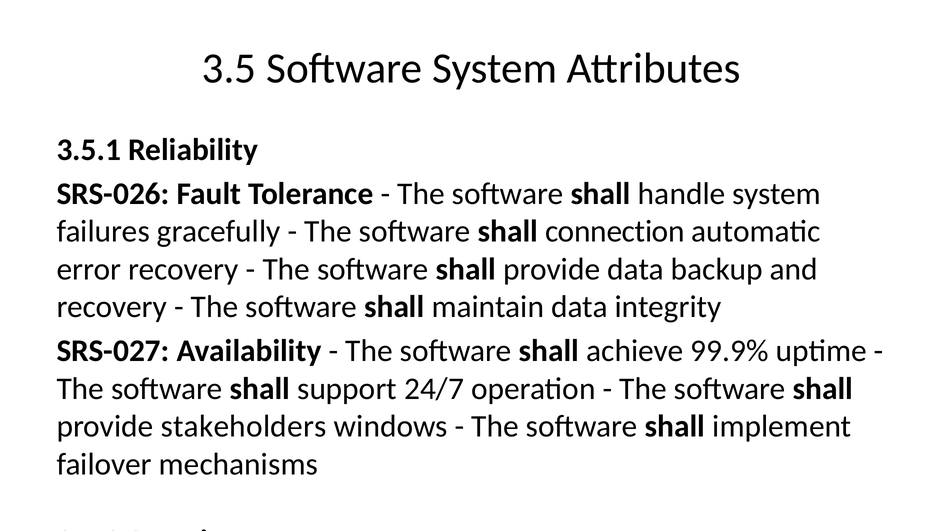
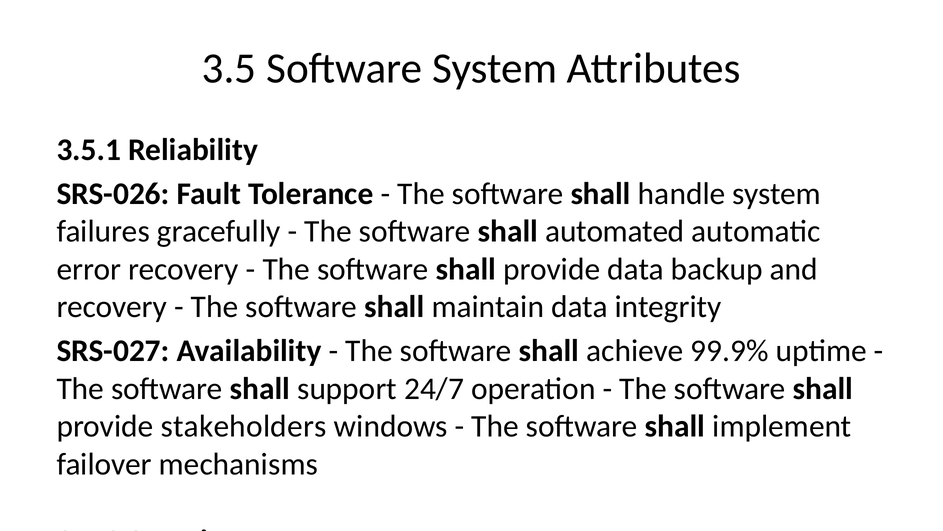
connection: connection -> automated
